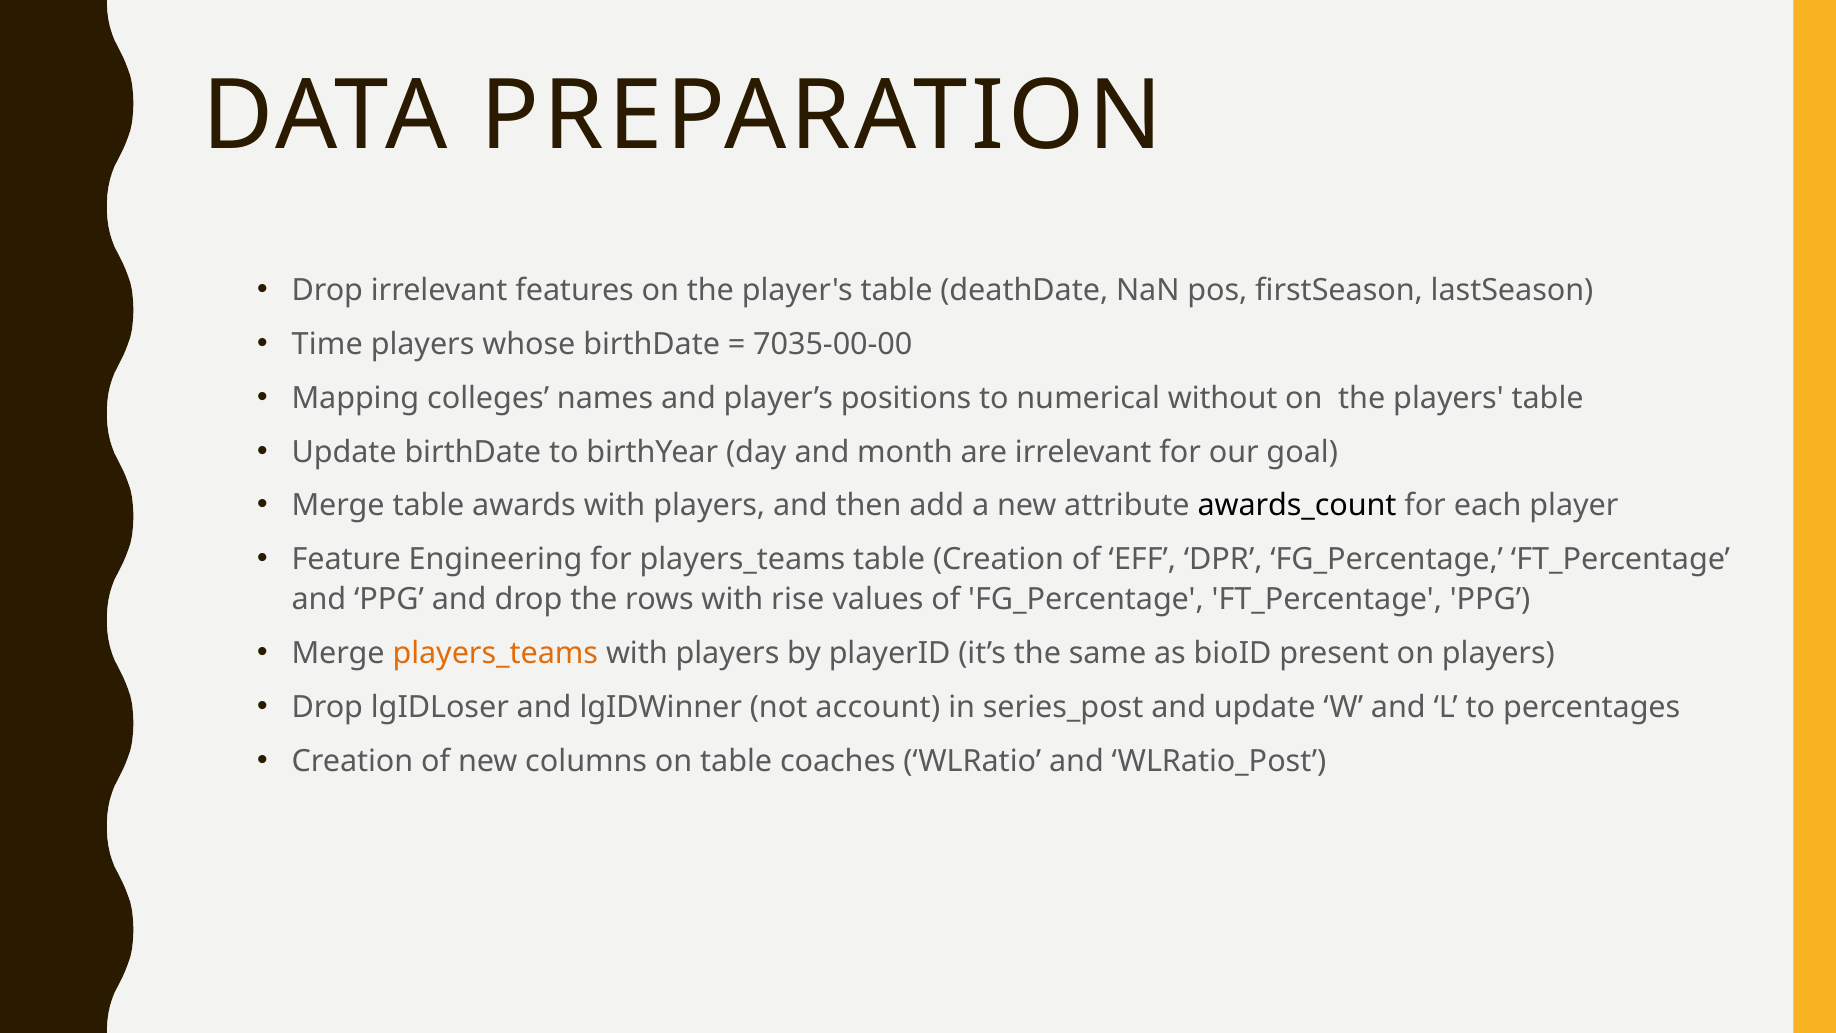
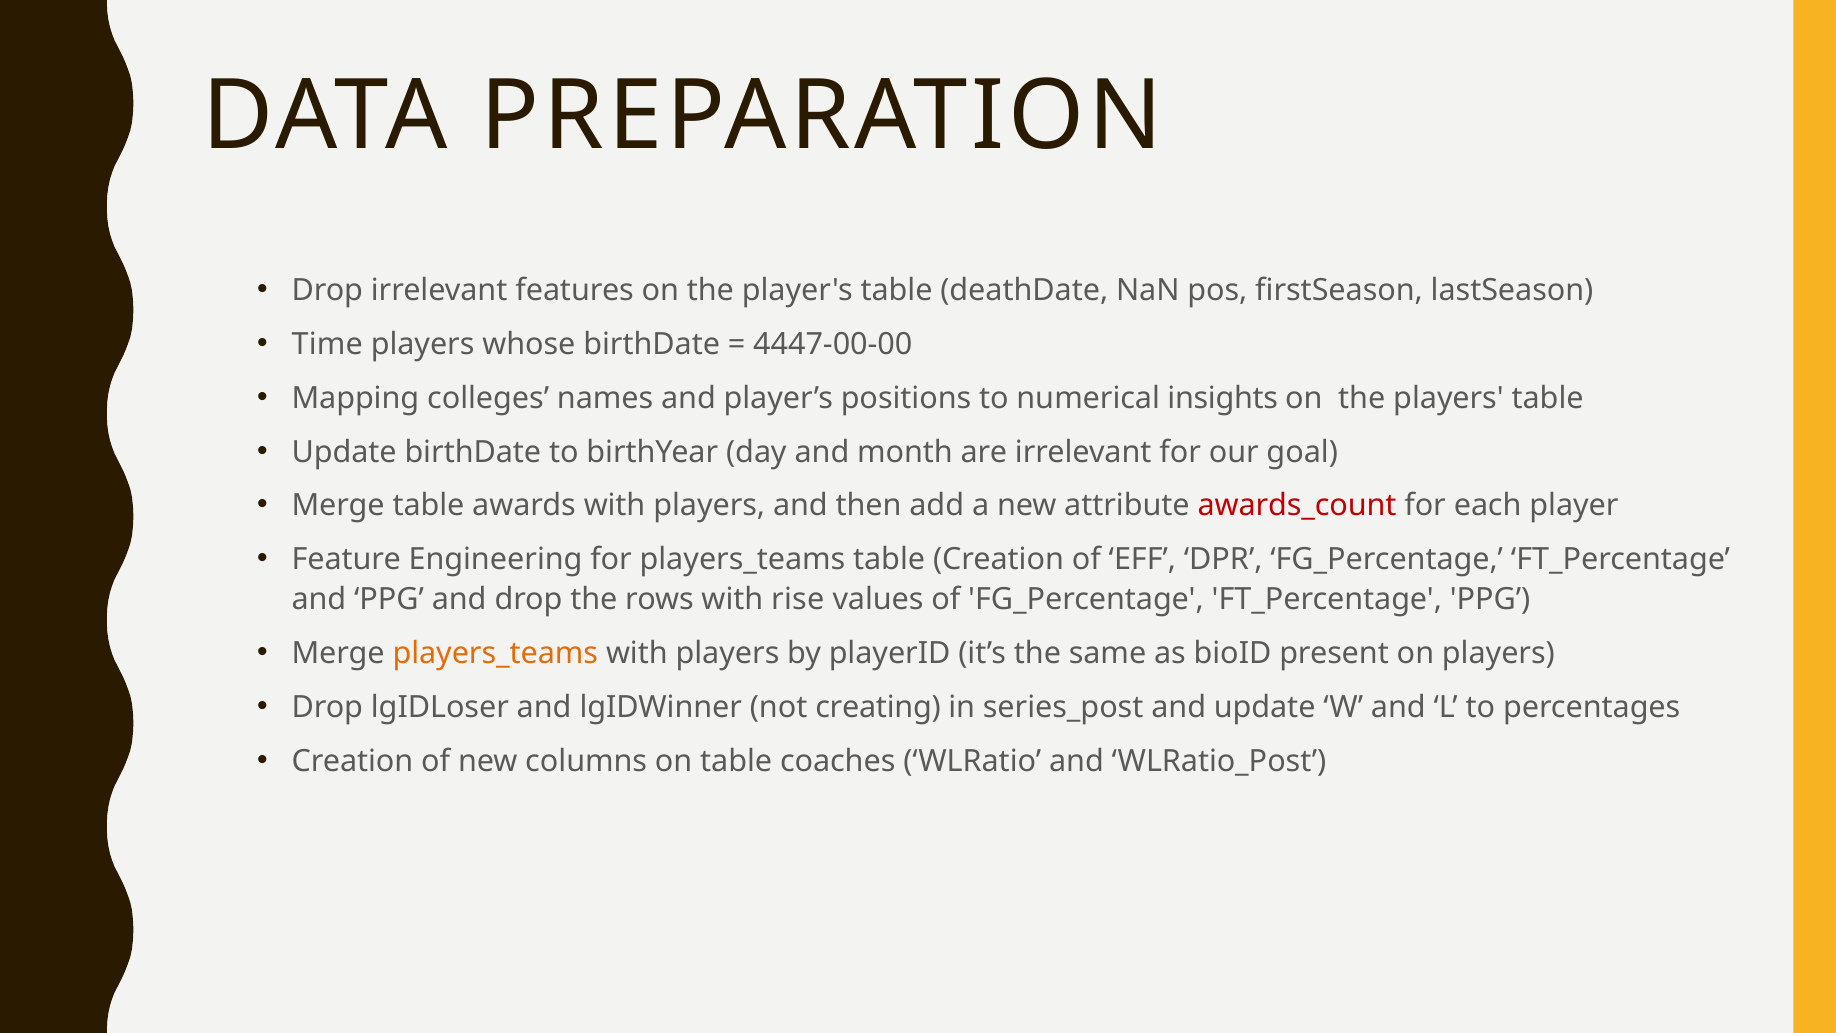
7035-00-00: 7035-00-00 -> 4447-00-00
without: without -> insights
awards_count colour: black -> red
account: account -> creating
